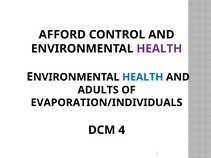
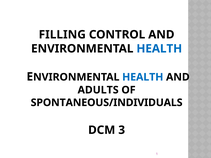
AFFORD: AFFORD -> FILLING
HEALTH at (159, 49) colour: purple -> blue
EVAPORATION/INDIVIDUALS: EVAPORATION/INDIVIDUALS -> SPONTANEOUS/INDIVIDUALS
4: 4 -> 3
